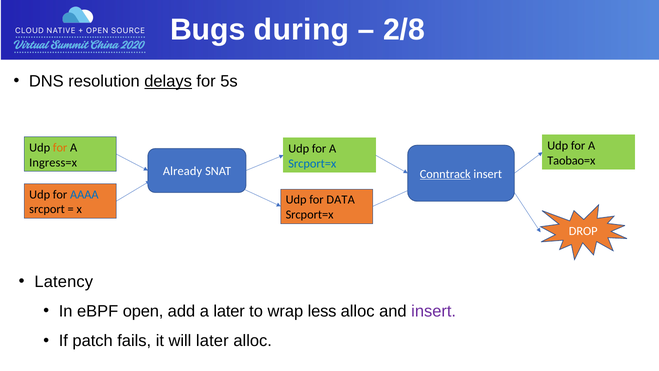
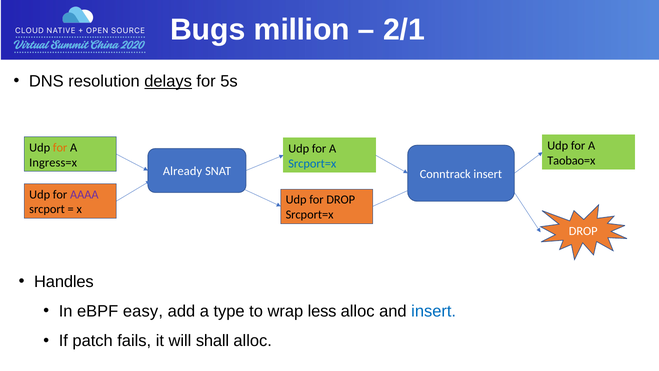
during: during -> million
2/8: 2/8 -> 2/1
Conntrack underline: present -> none
AAAA colour: blue -> purple
for DATA: DATA -> DROP
Latency: Latency -> Handles
open: open -> easy
a later: later -> type
insert at (434, 311) colour: purple -> blue
will later: later -> shall
